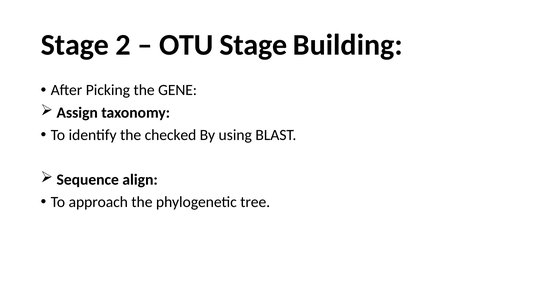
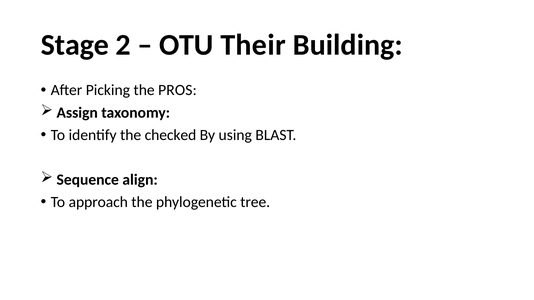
OTU Stage: Stage -> Their
GENE: GENE -> PROS
